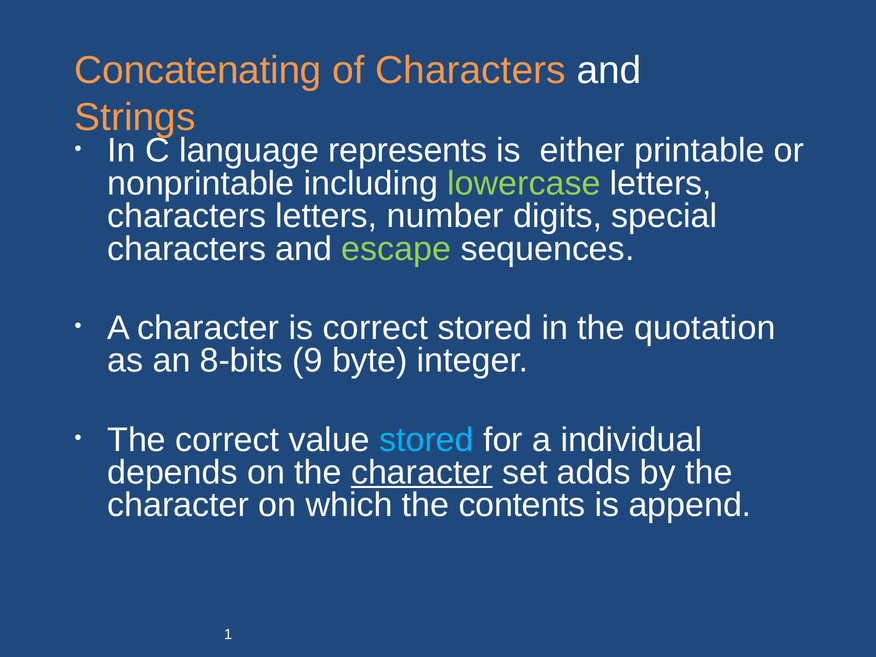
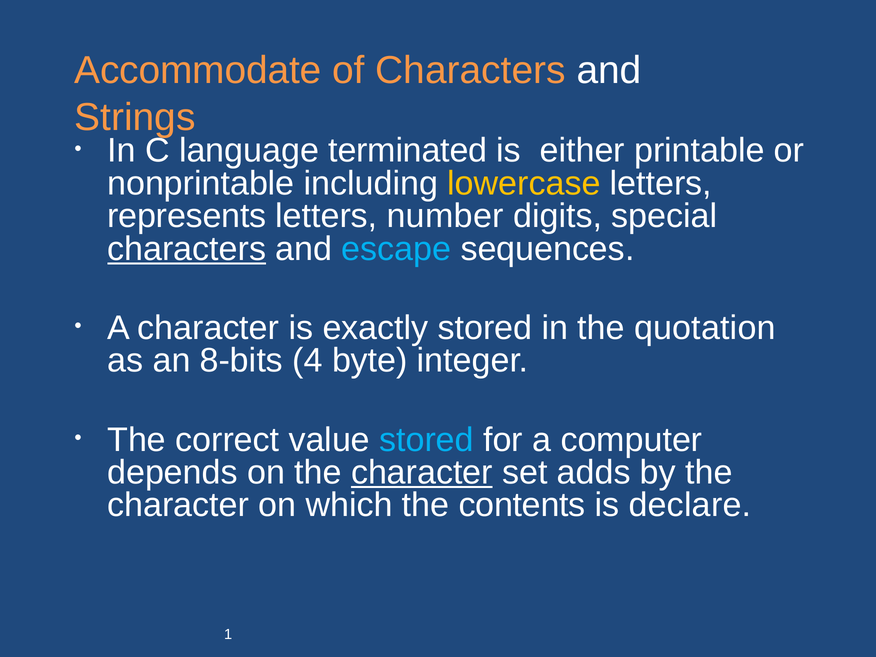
Concatenating: Concatenating -> Accommodate
represents: represents -> terminated
lowercase colour: light green -> yellow
characters at (187, 216): characters -> represents
characters at (187, 249) underline: none -> present
escape colour: light green -> light blue
is correct: correct -> exactly
9: 9 -> 4
individual: individual -> computer
append: append -> declare
